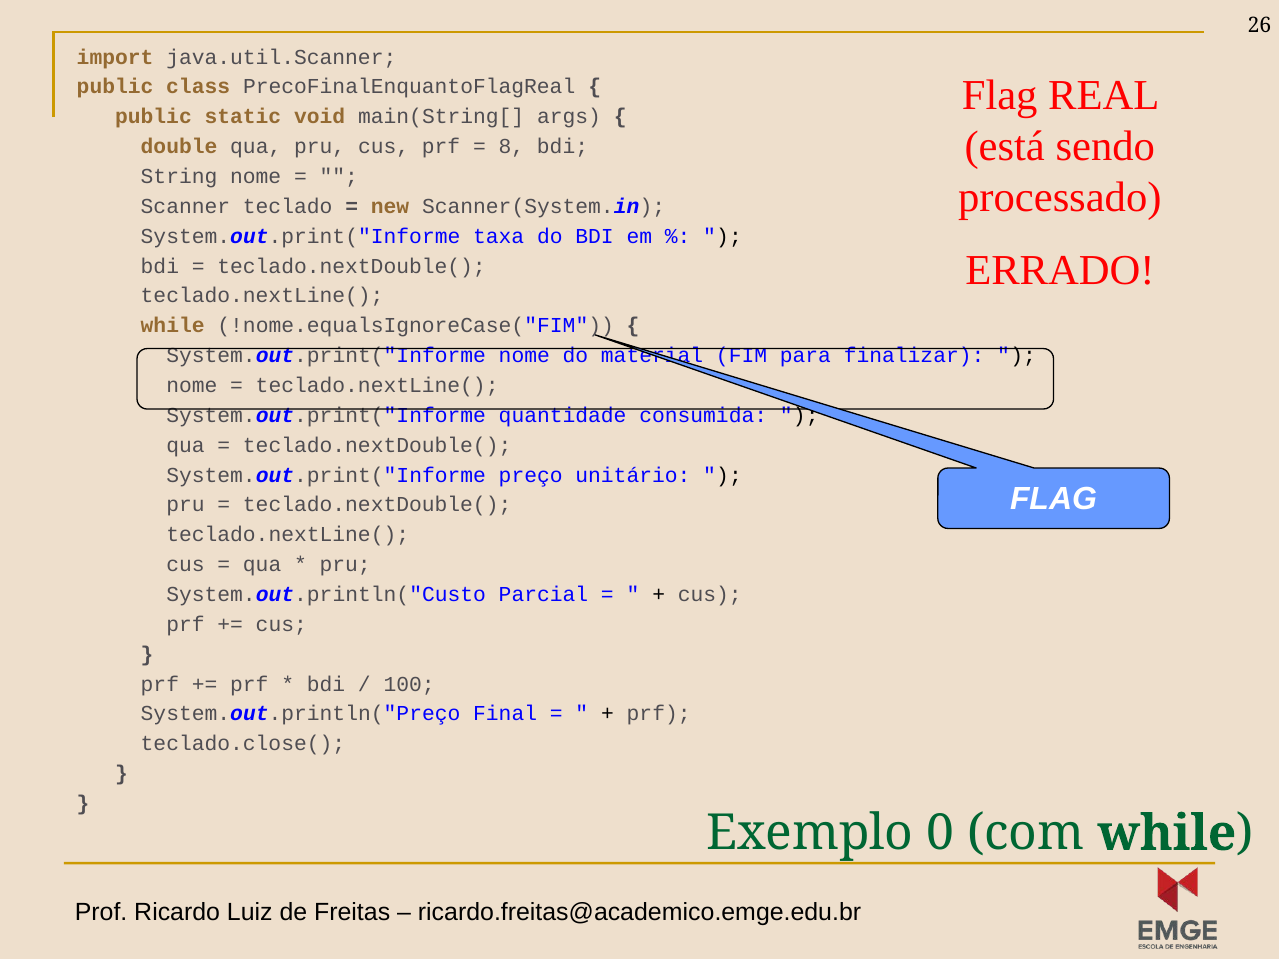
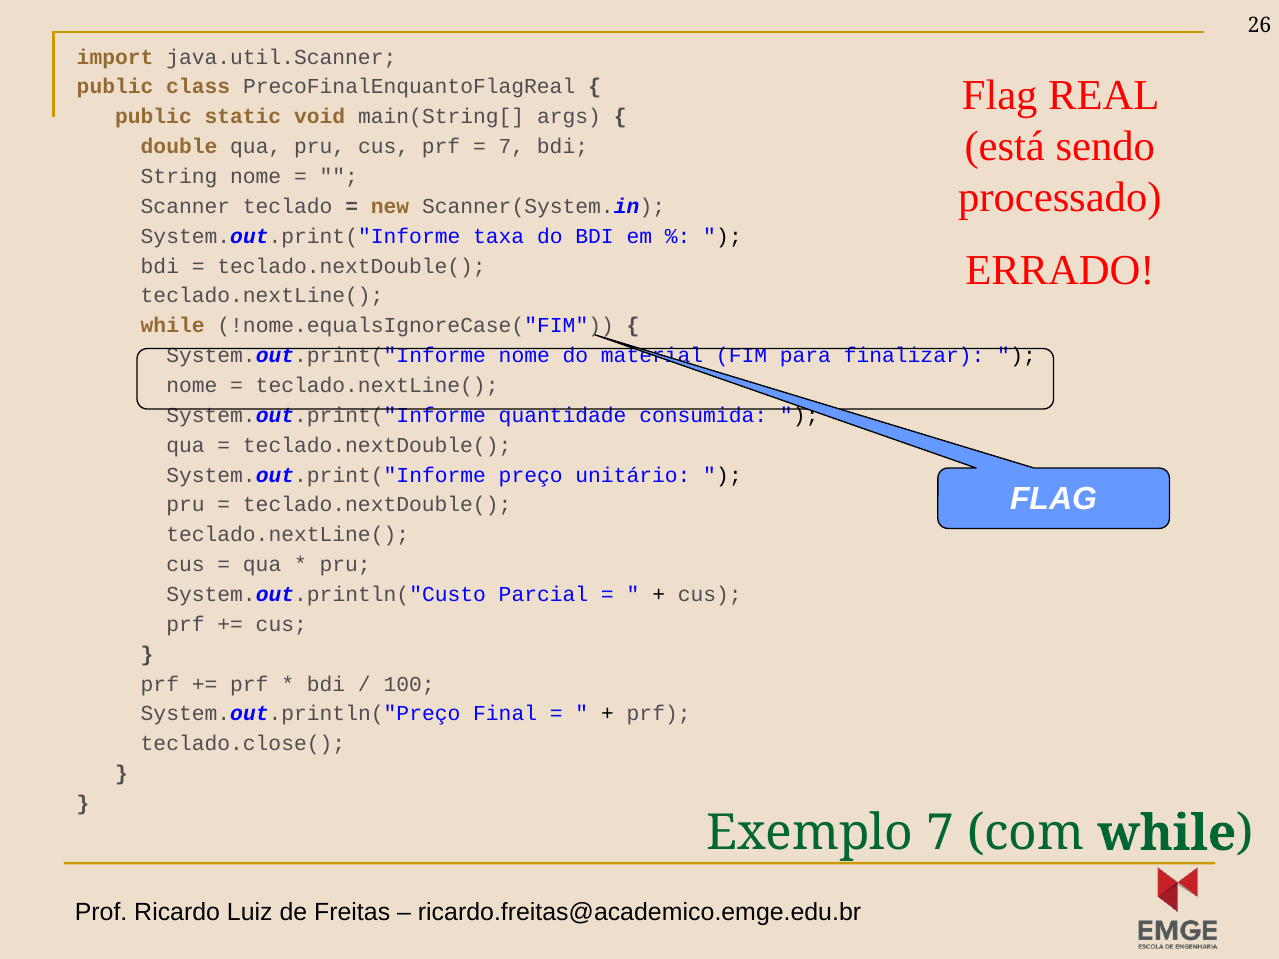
8 at (511, 147): 8 -> 7
Exemplo 0: 0 -> 7
